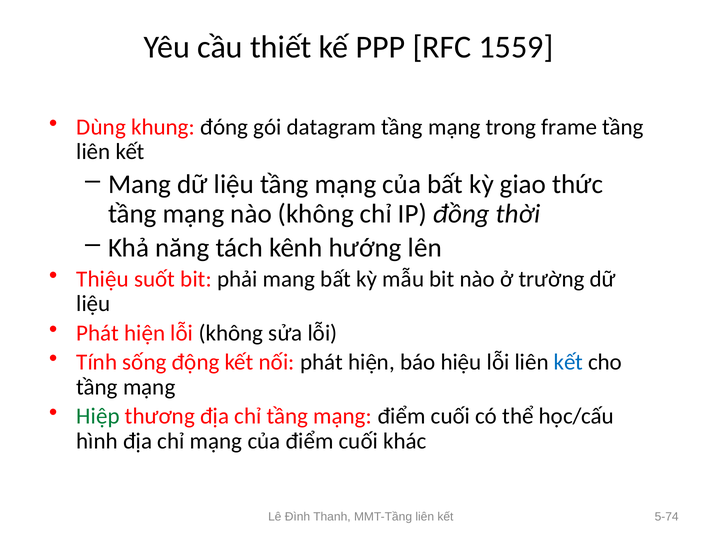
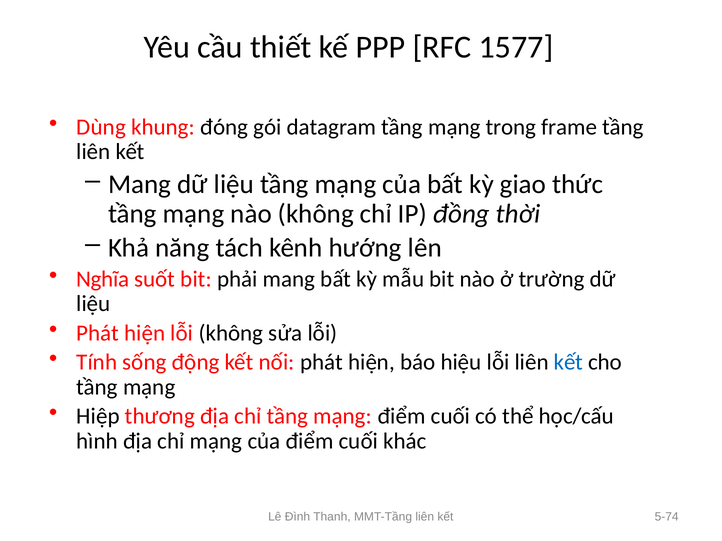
1559: 1559 -> 1577
Thiệu: Thiệu -> Nghĩa
Hiệp colour: green -> black
